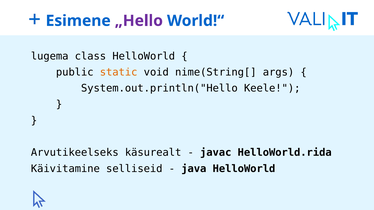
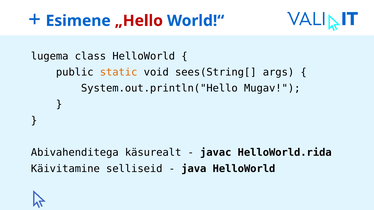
„Hello colour: purple -> red
nime(String[: nime(String[ -> sees(String[
Keele: Keele -> Mugav
Arvutikeelseks: Arvutikeelseks -> Abivahenditega
